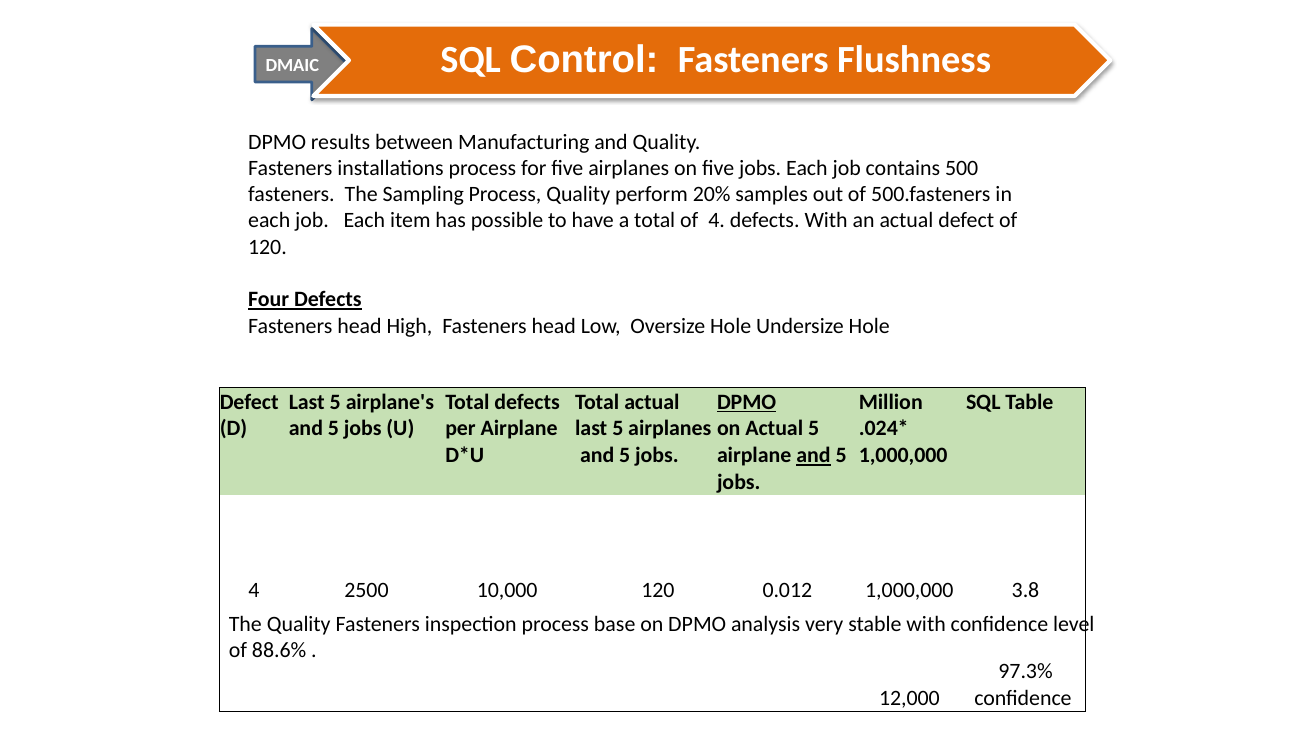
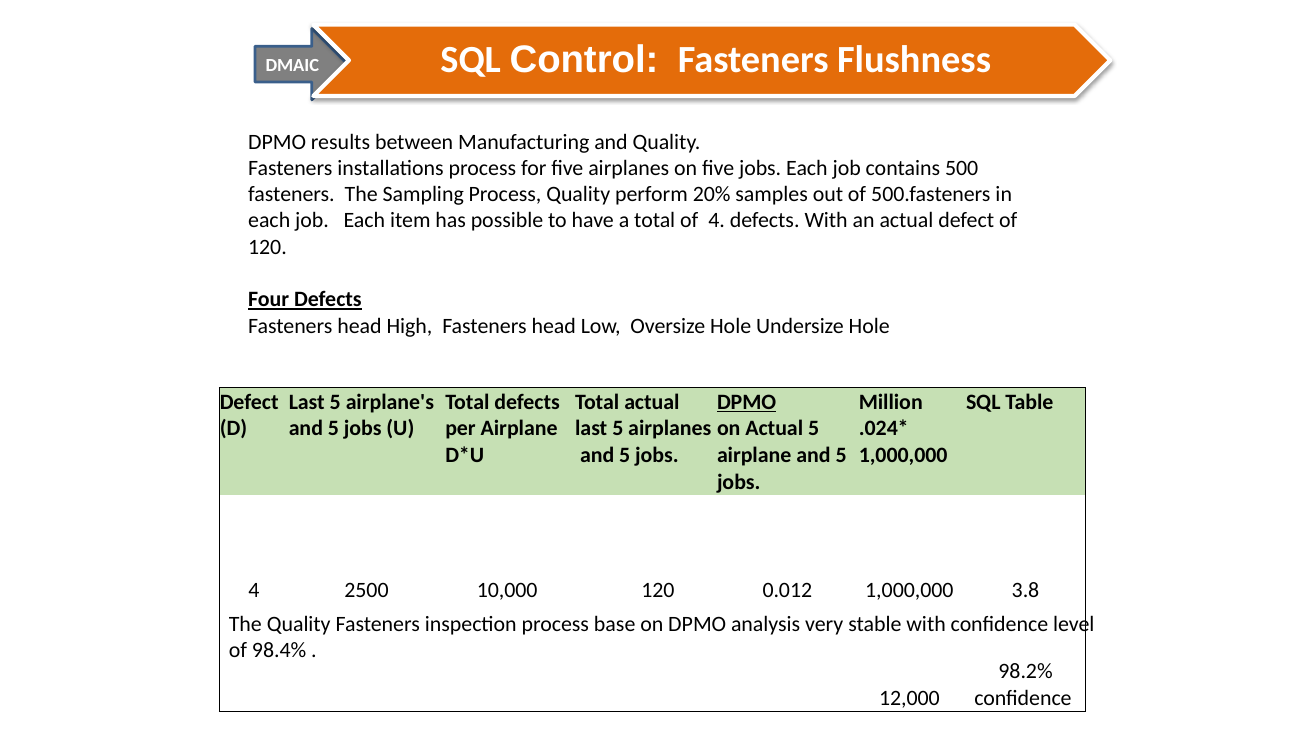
and at (813, 456) underline: present -> none
88.6%: 88.6% -> 98.4%
97.3%: 97.3% -> 98.2%
